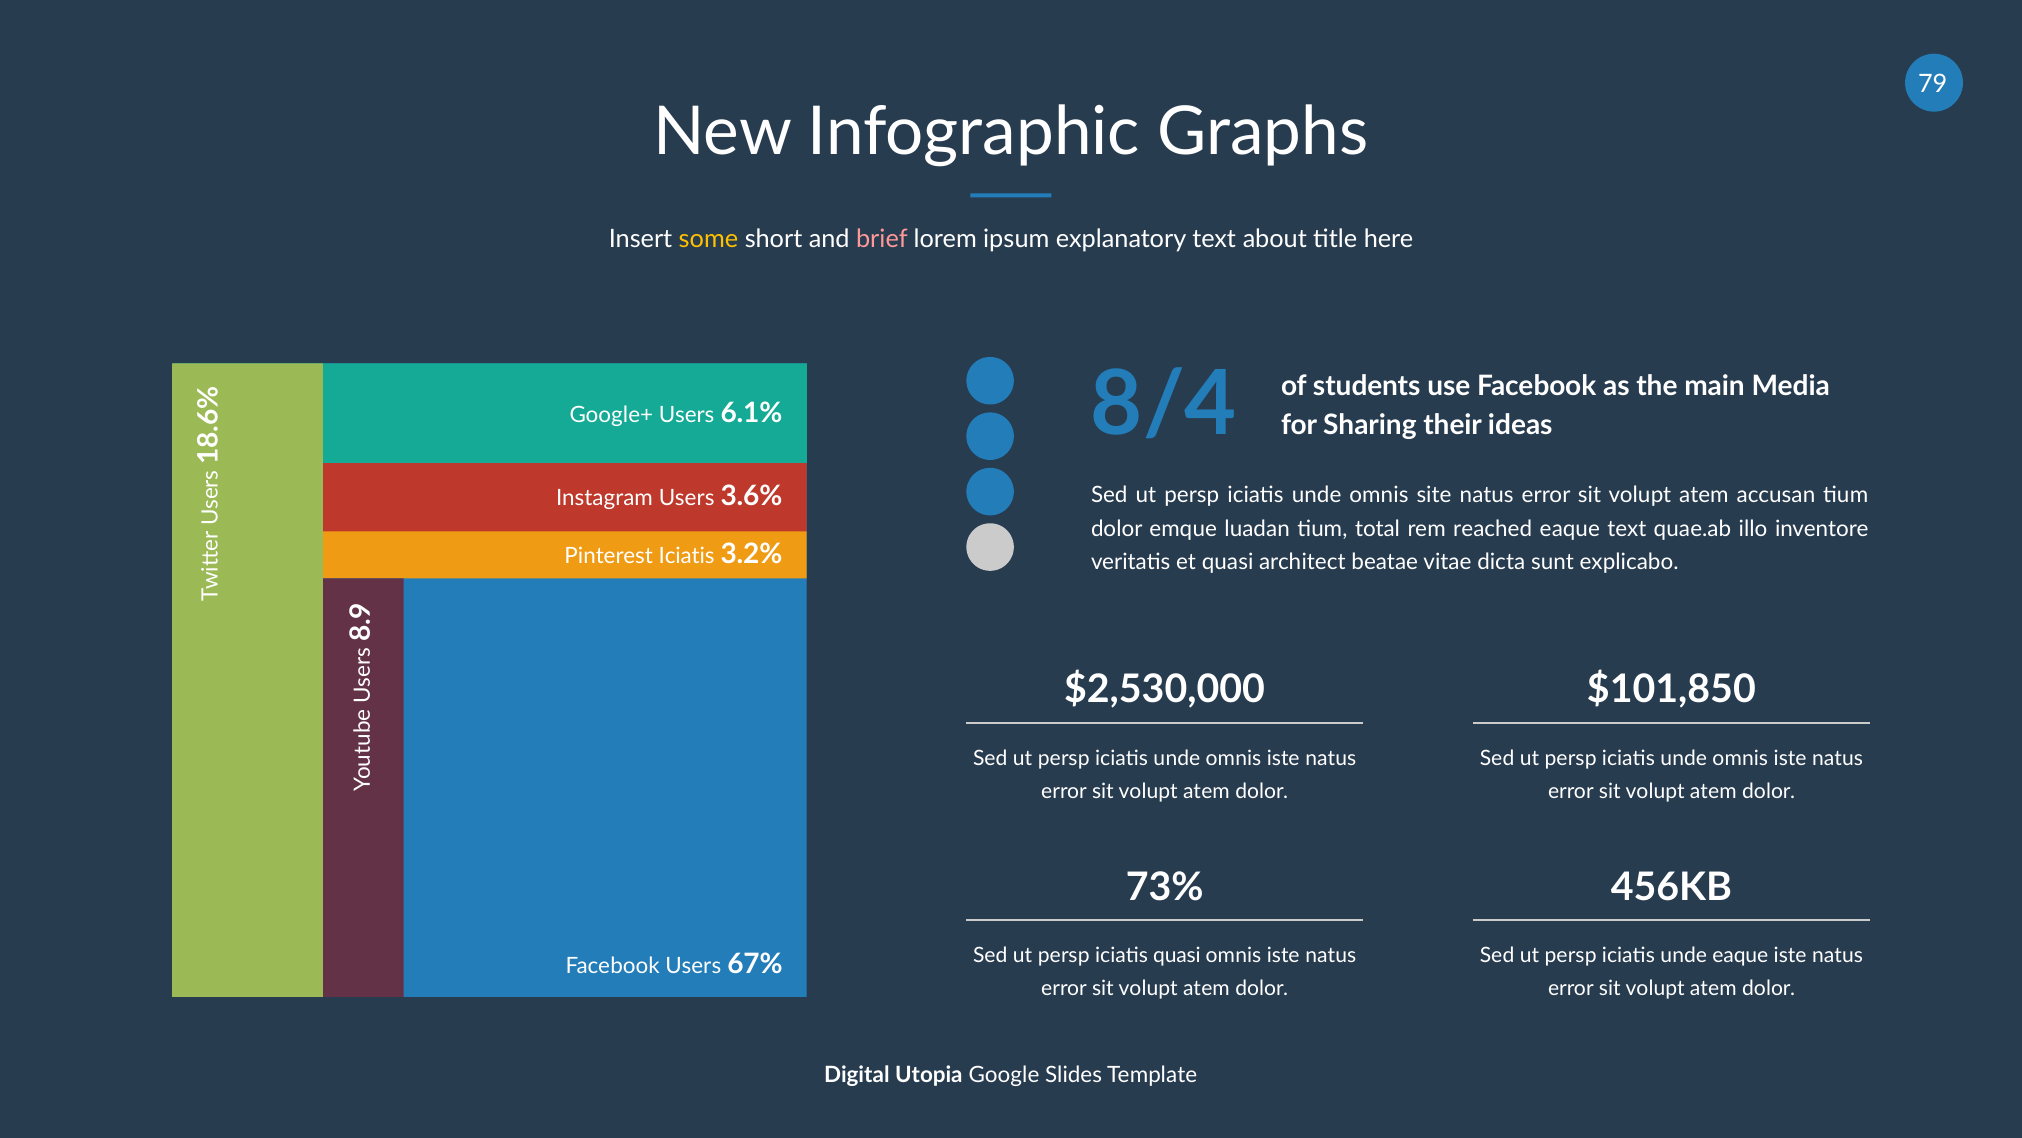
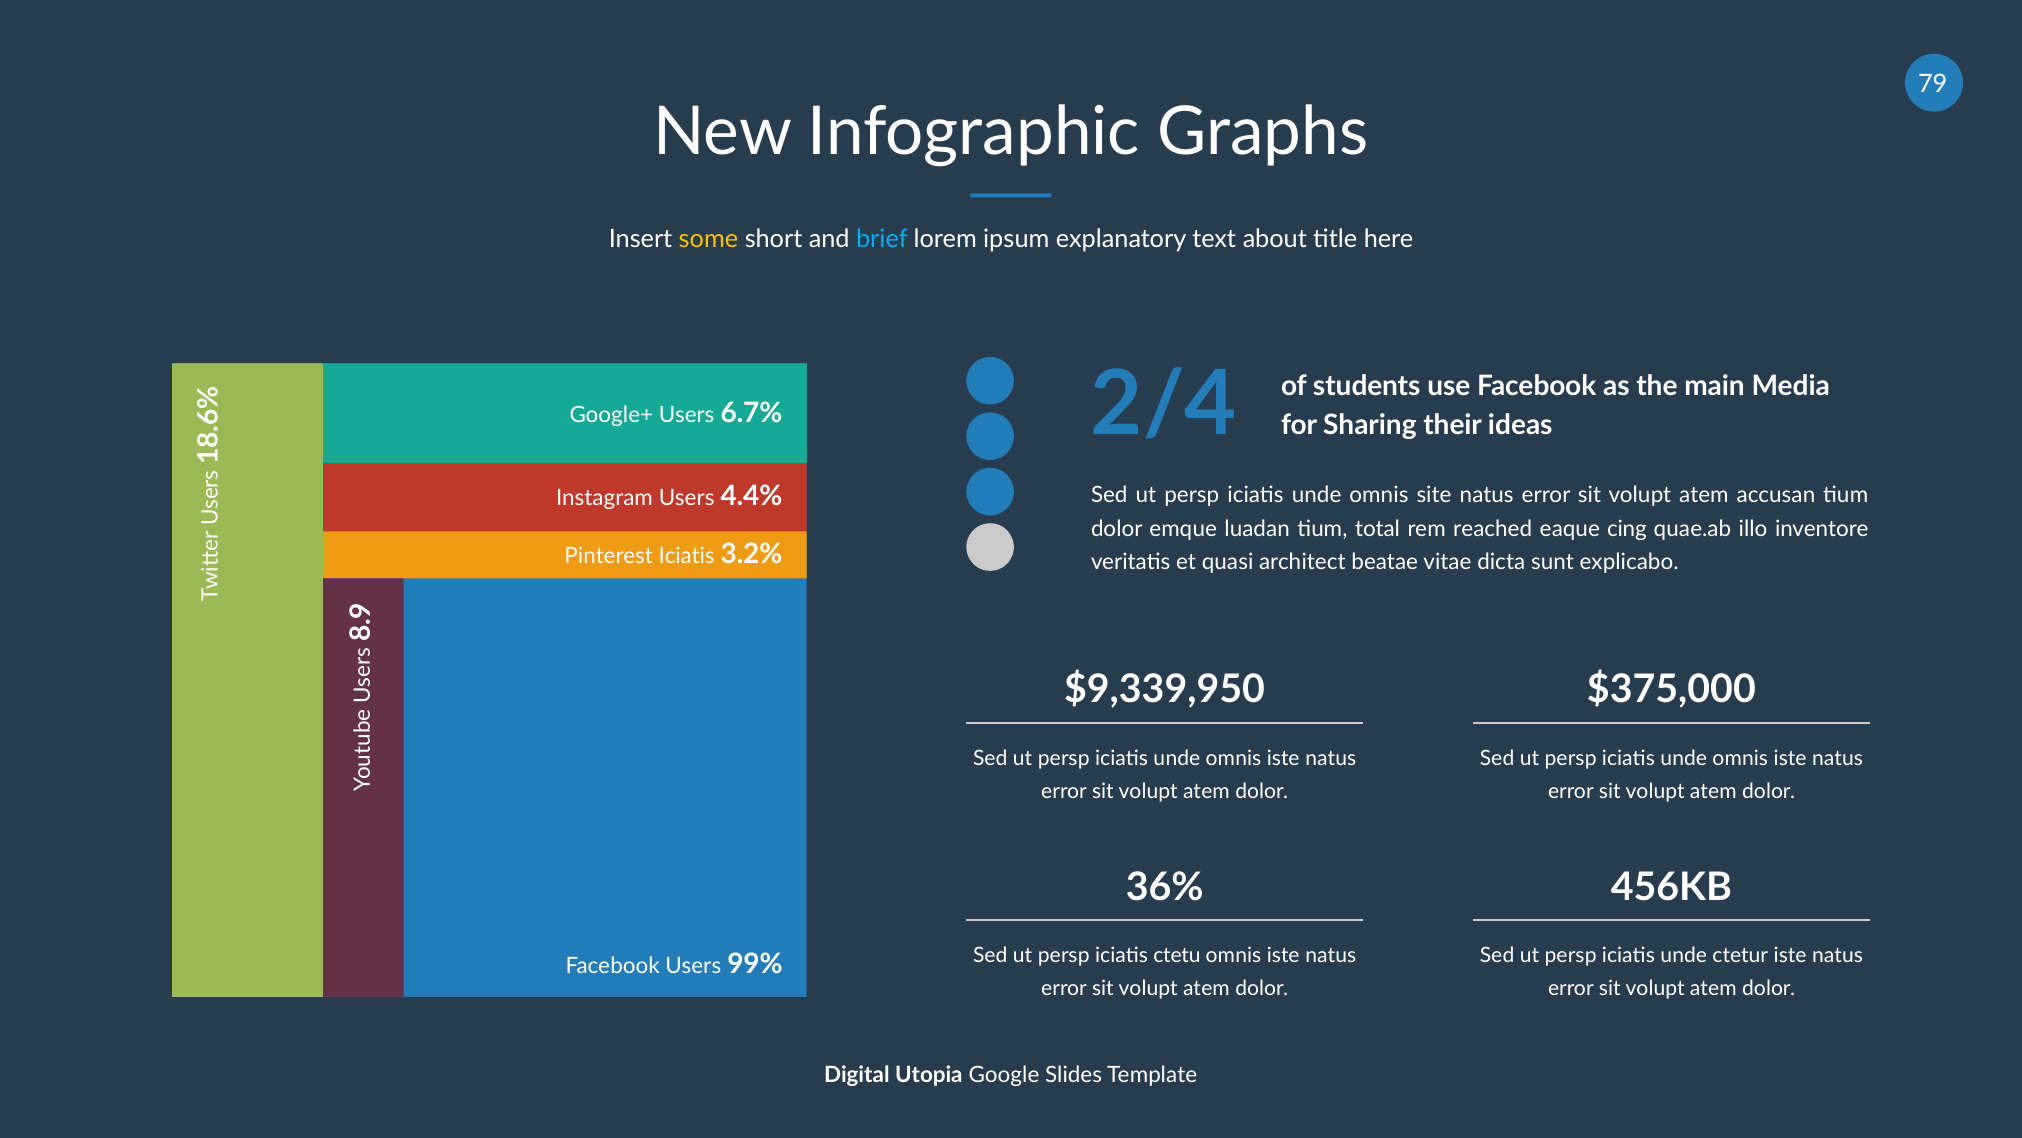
brief colour: pink -> light blue
8/4: 8/4 -> 2/4
6.1%: 6.1% -> 6.7%
3.6%: 3.6% -> 4.4%
eaque text: text -> cing
$2,530,000: $2,530,000 -> $9,339,950
$101,850: $101,850 -> $375,000
73%: 73% -> 36%
iciatis quasi: quasi -> ctetu
unde eaque: eaque -> ctetur
67%: 67% -> 99%
